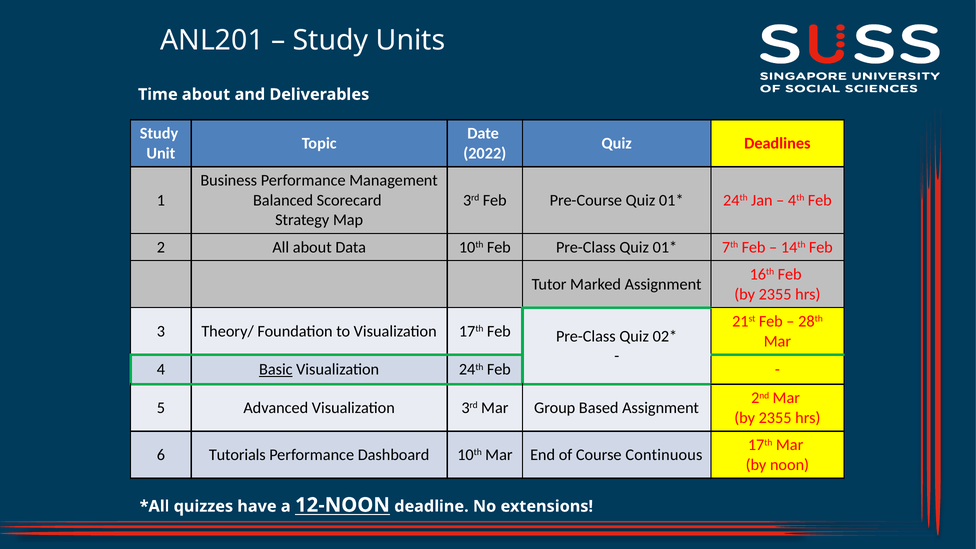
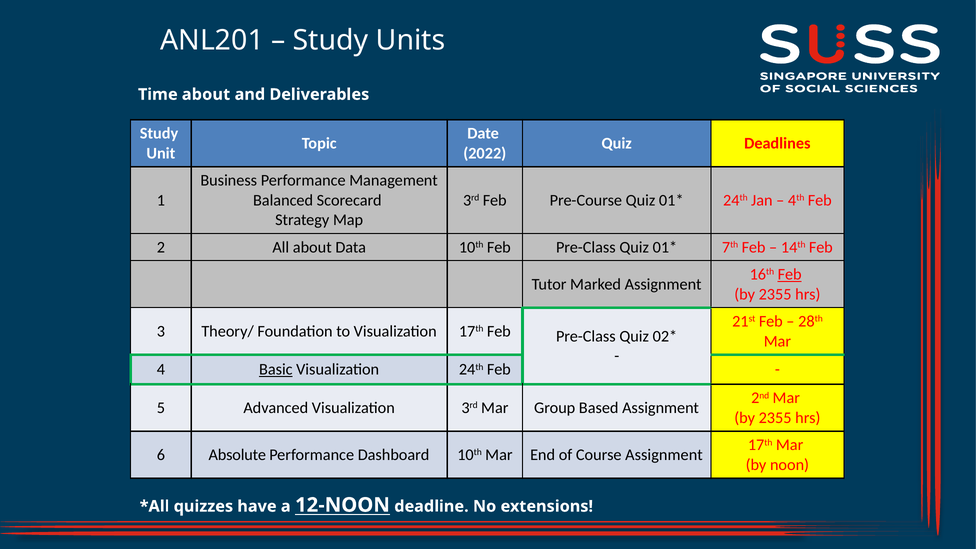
Feb at (790, 274) underline: none -> present
Tutorials: Tutorials -> Absolute
Course Continuous: Continuous -> Assignment
